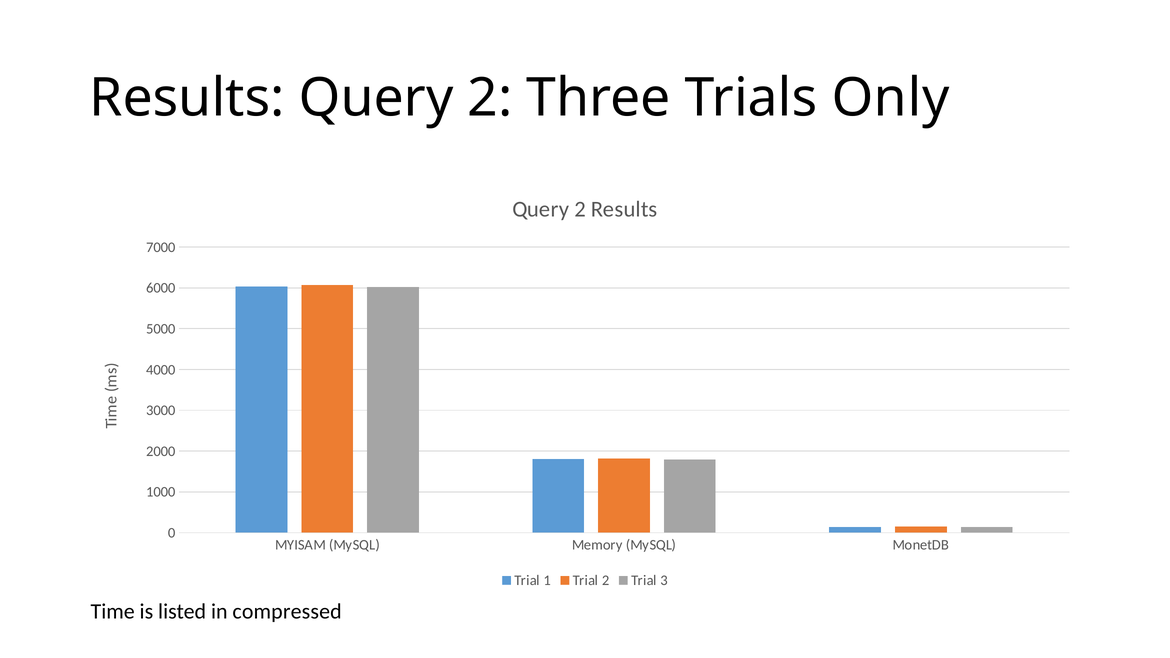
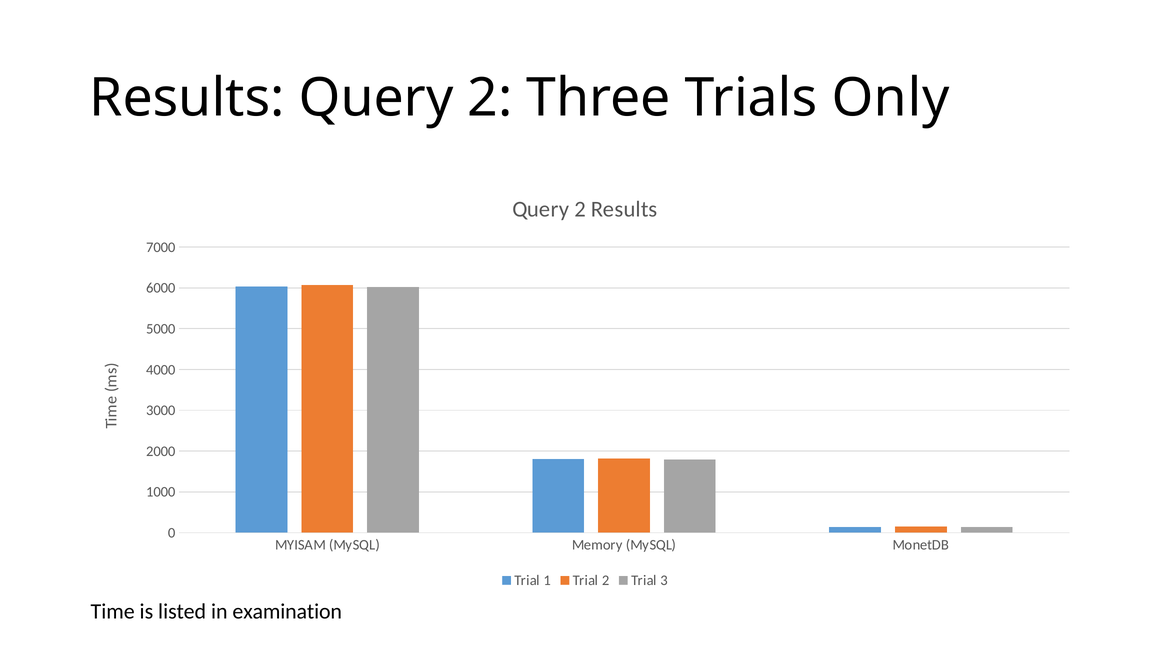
compressed: compressed -> examination
